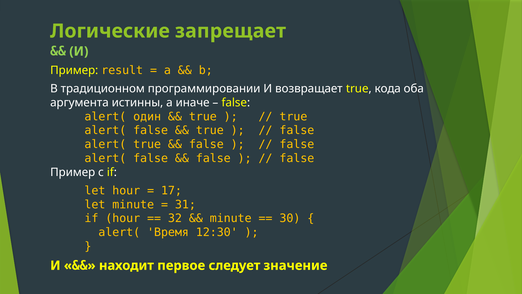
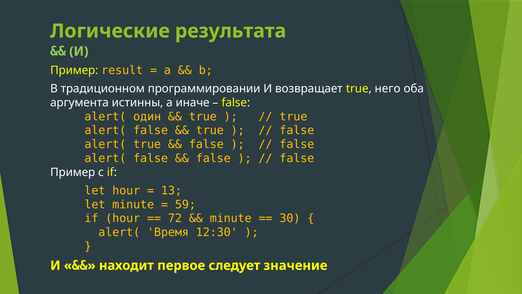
запрещает: запрещает -> результата
кода: кода -> него
17: 17 -> 13
31: 31 -> 59
32: 32 -> 72
